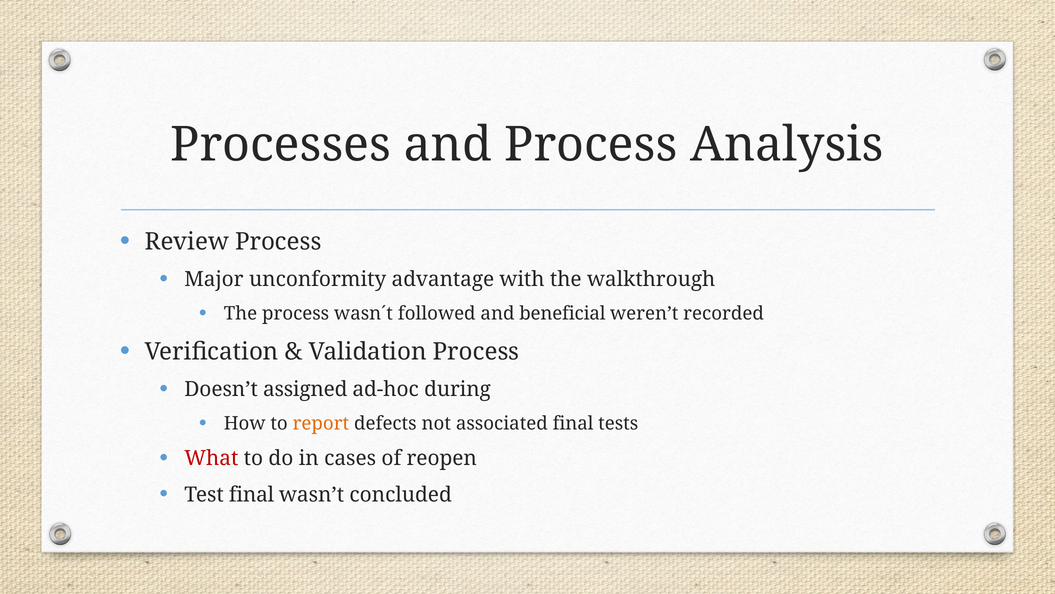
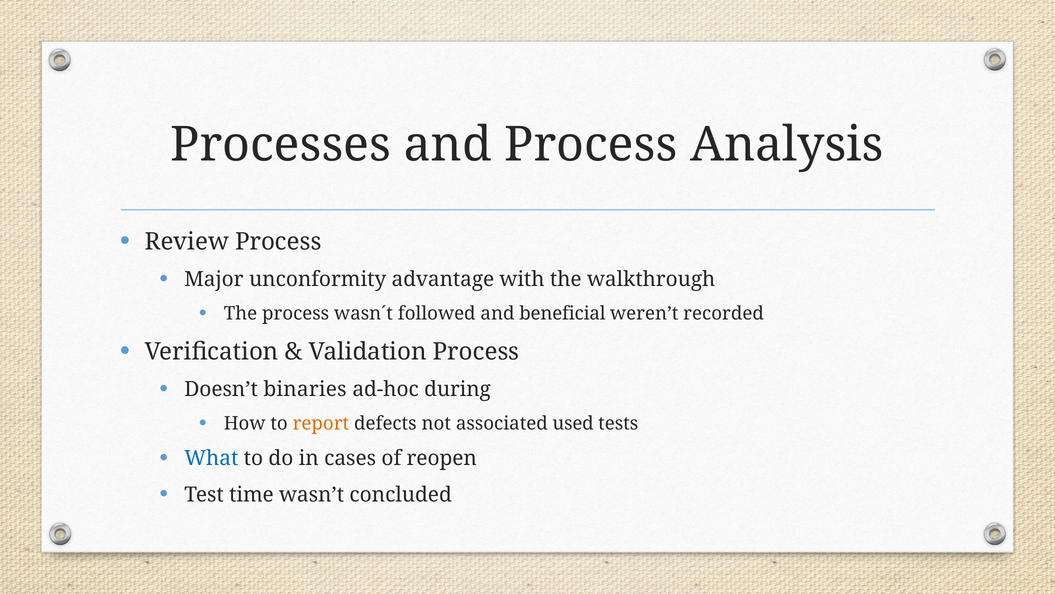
assigned: assigned -> binaries
associated final: final -> used
What colour: red -> blue
Test final: final -> time
